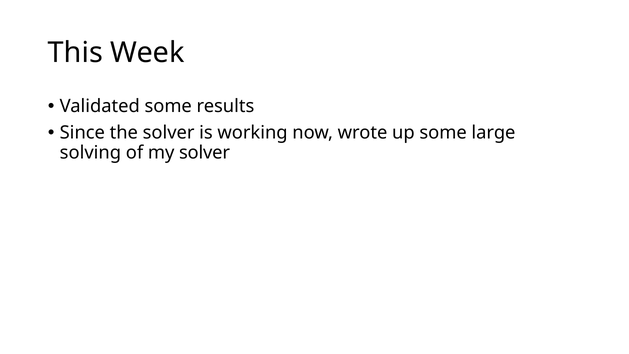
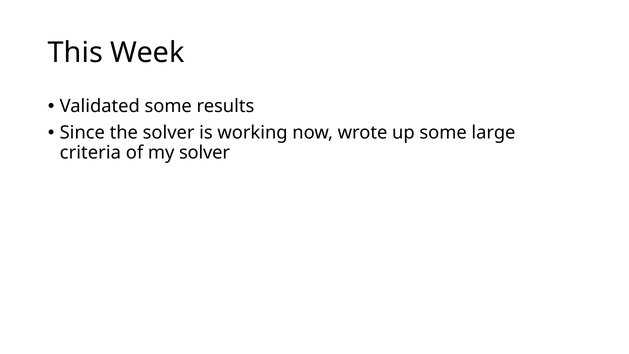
solving: solving -> criteria
